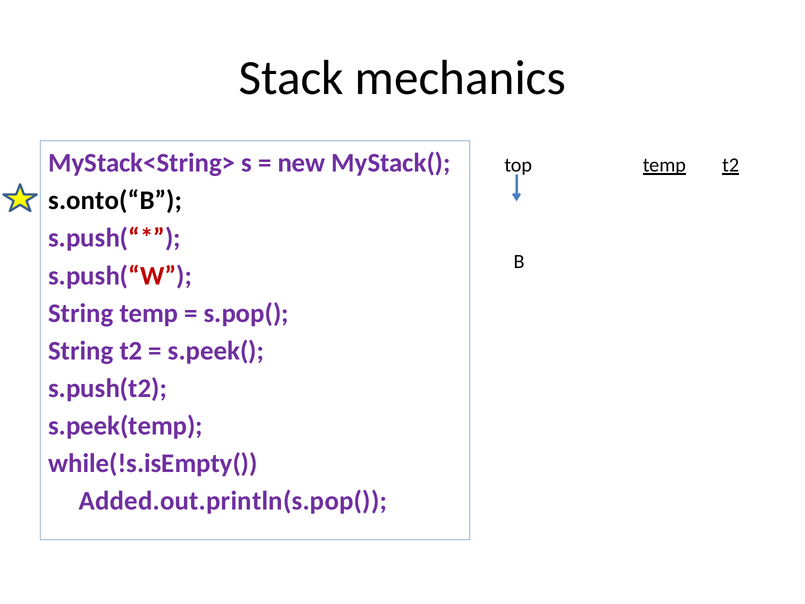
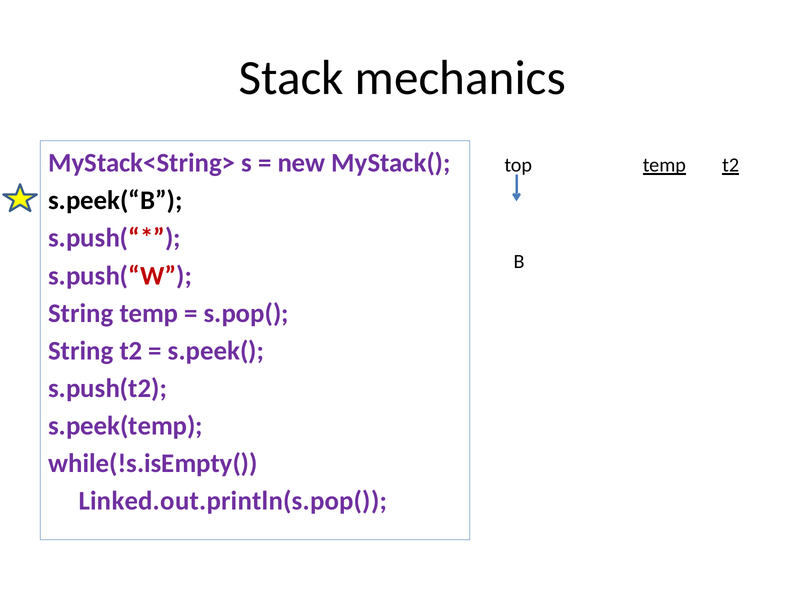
s.onto(“B: s.onto(“B -> s.peek(“B
Added.out.println(s.pop(: Added.out.println(s.pop( -> Linked.out.println(s.pop(
